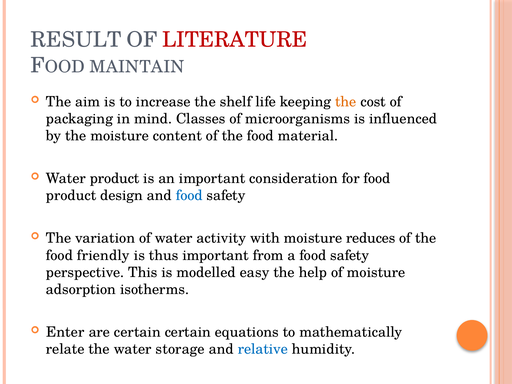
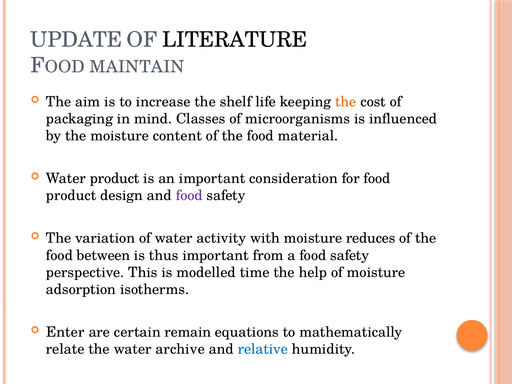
RESULT: RESULT -> UPDATE
LITERATURE colour: red -> black
food at (189, 196) colour: blue -> purple
friendly: friendly -> between
easy: easy -> time
certain certain: certain -> remain
storage: storage -> archive
